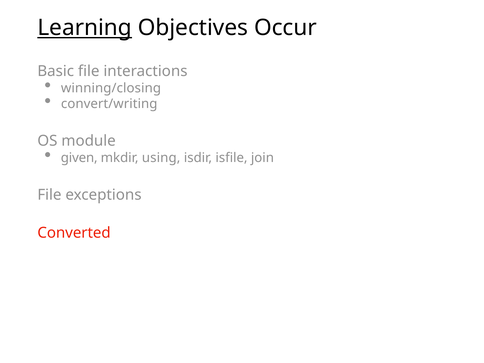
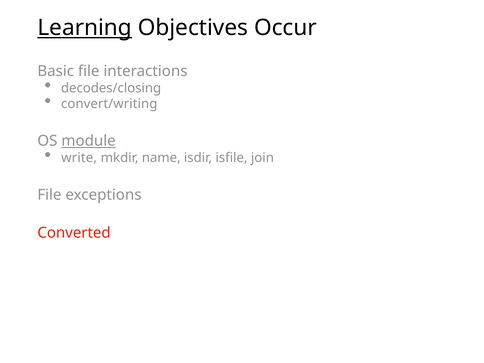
winning/closing: winning/closing -> decodes/closing
module underline: none -> present
given: given -> write
using: using -> name
